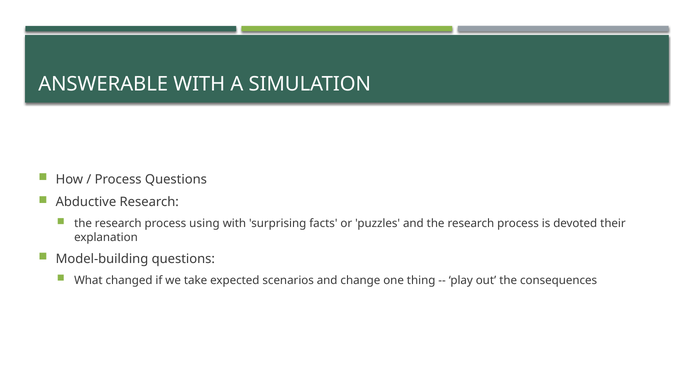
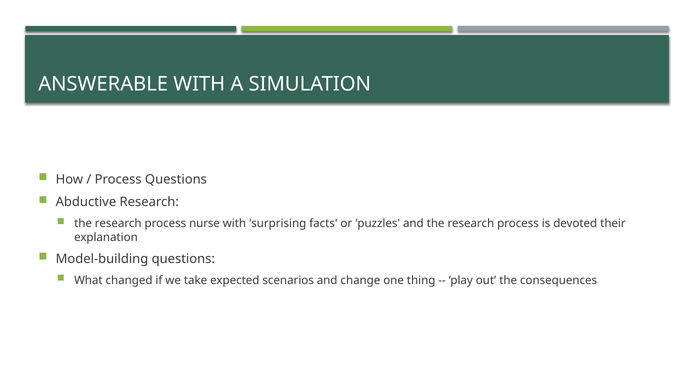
using: using -> nurse
